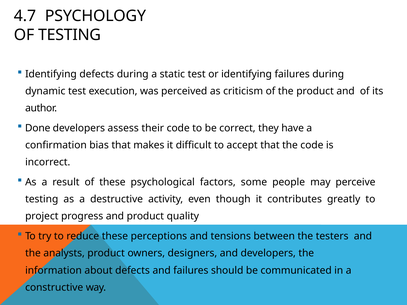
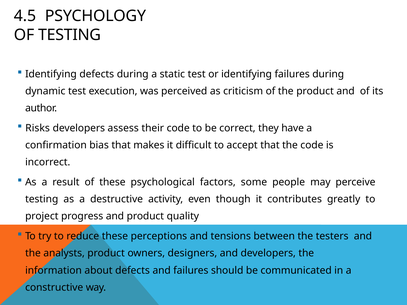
4.7: 4.7 -> 4.5
Done: Done -> Risks
